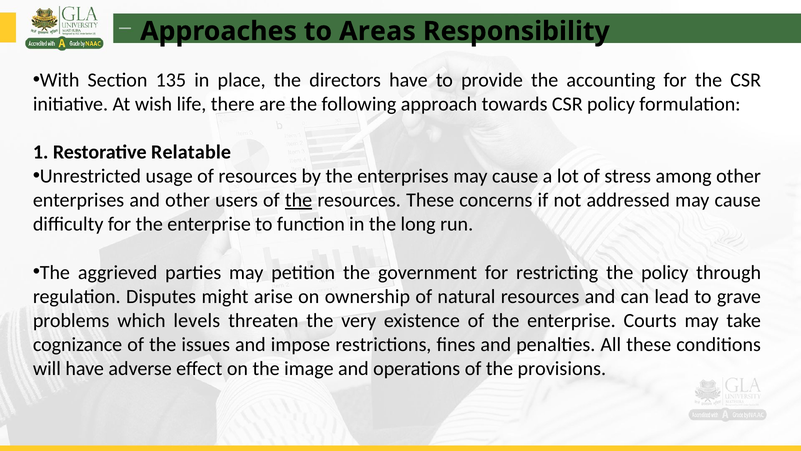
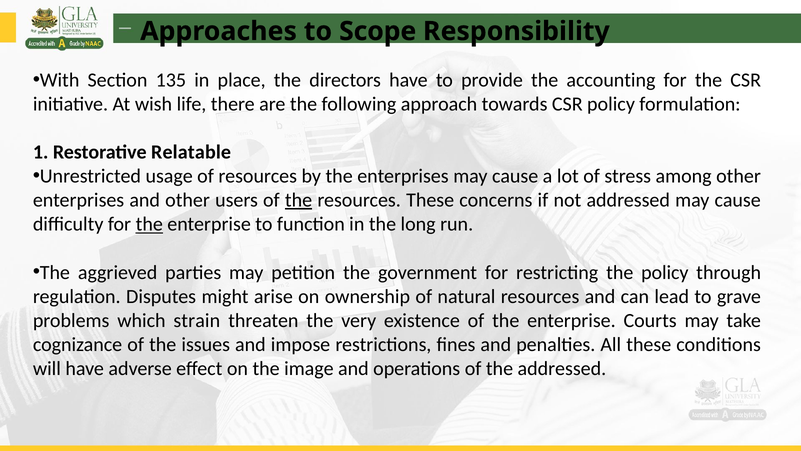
Areas: Areas -> Scope
the at (149, 224) underline: none -> present
levels: levels -> strain
the provisions: provisions -> addressed
